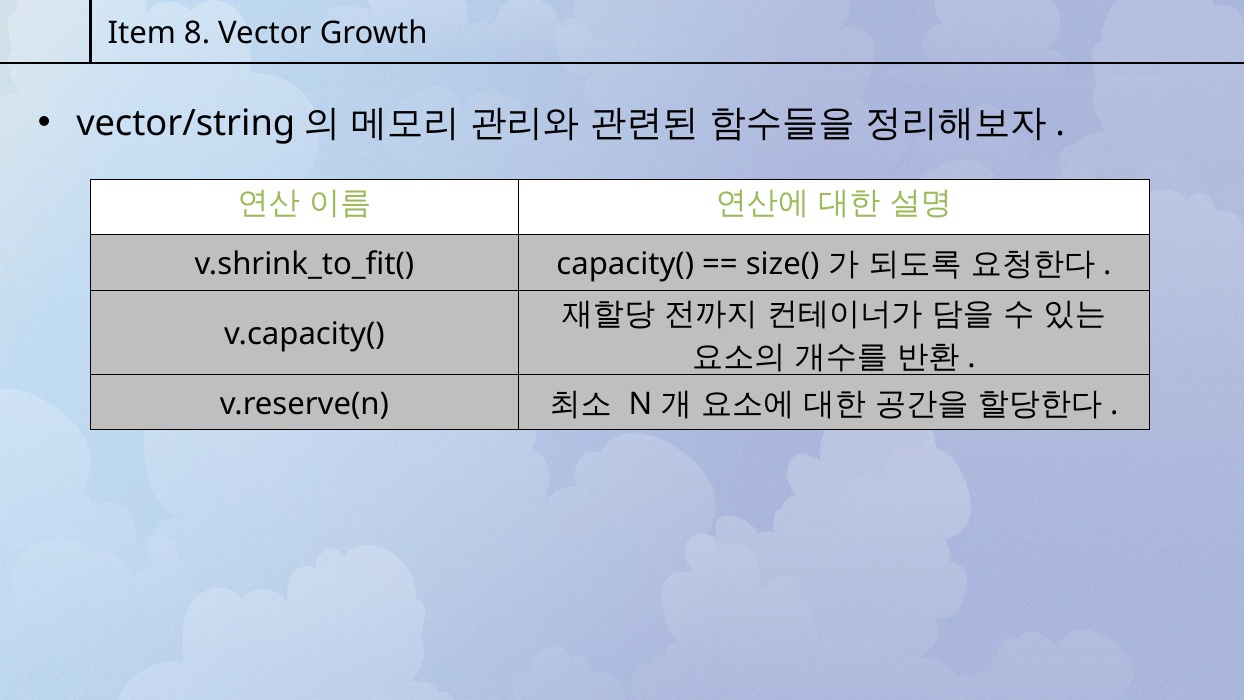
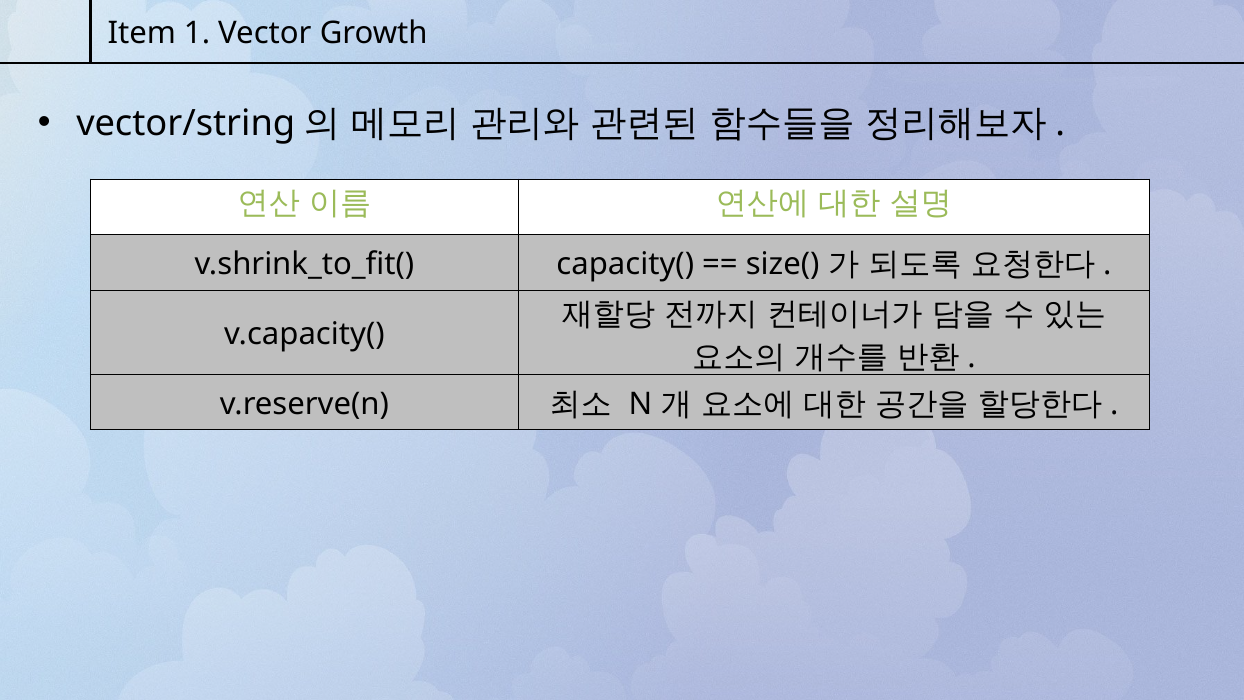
8: 8 -> 1
